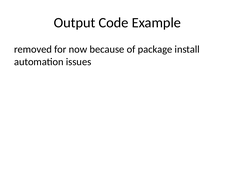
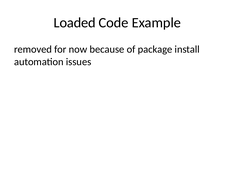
Output: Output -> Loaded
